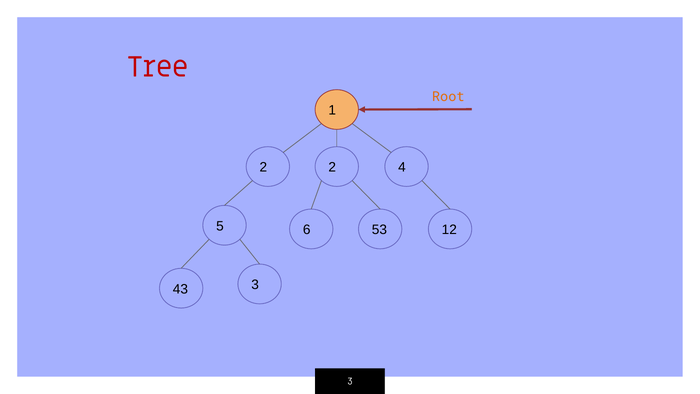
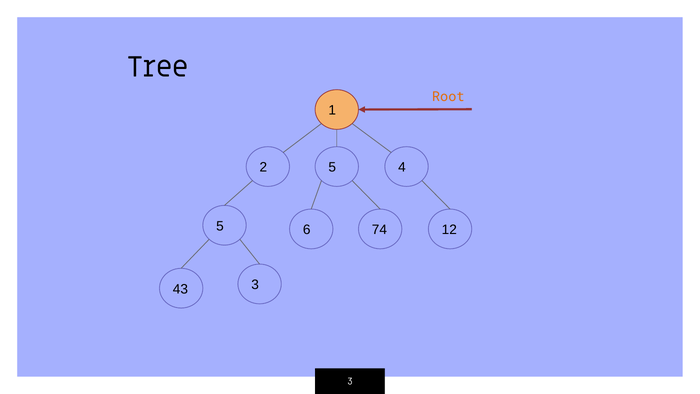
Tree colour: red -> black
2 2: 2 -> 5
53: 53 -> 74
